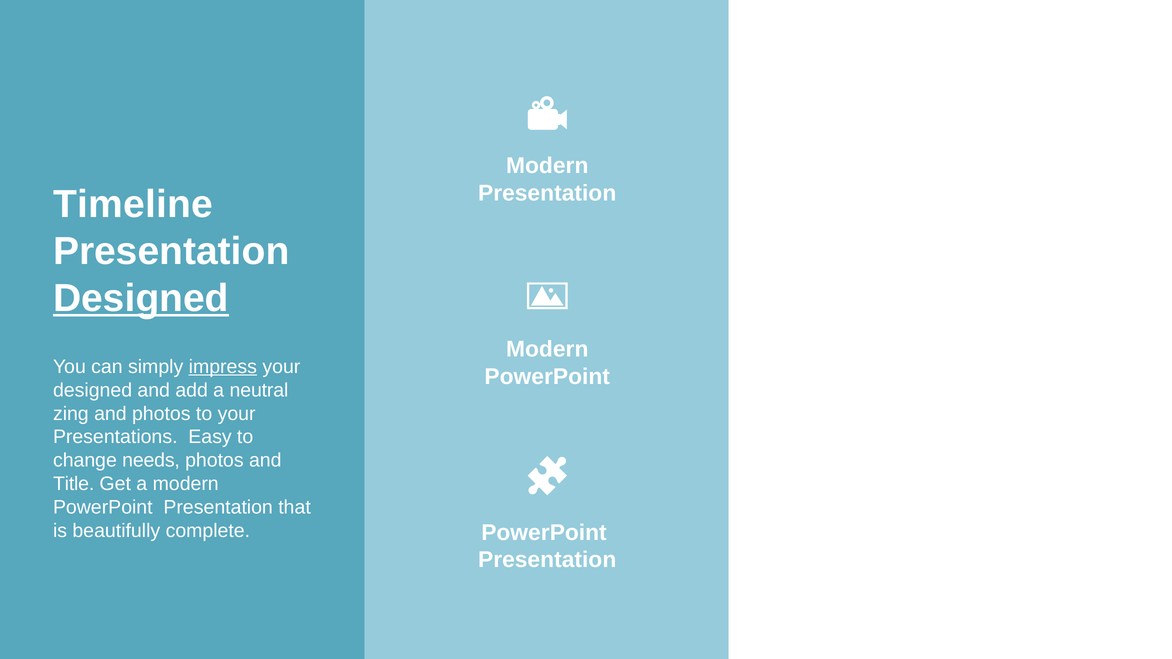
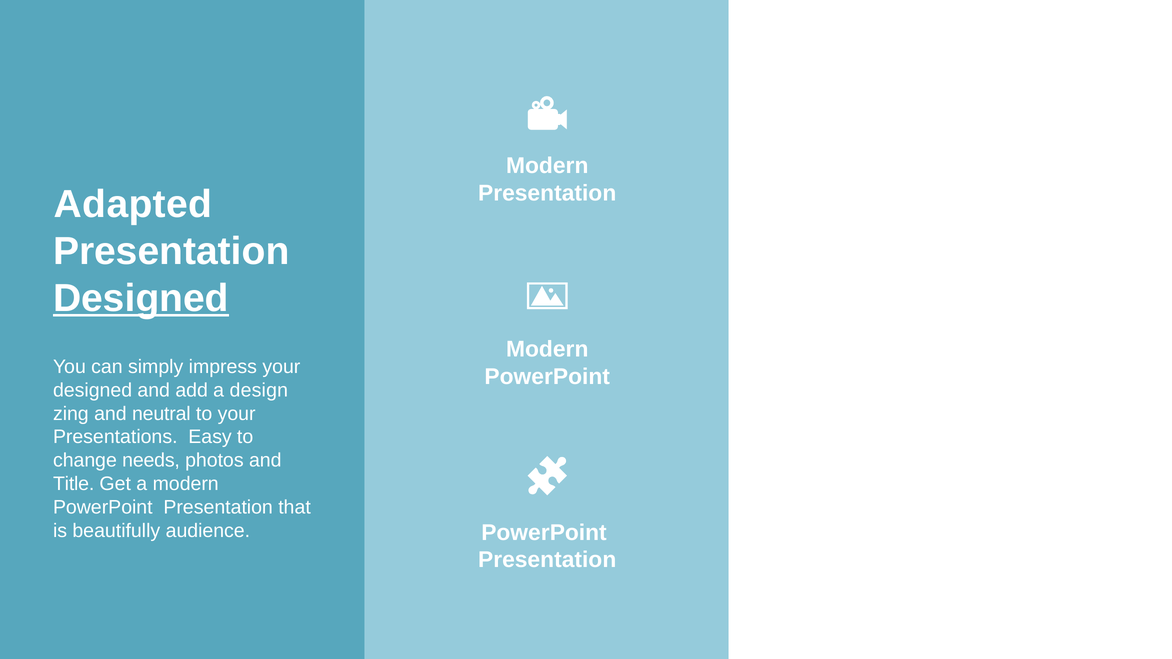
Timeline: Timeline -> Adapted
impress underline: present -> none
neutral: neutral -> design
and photos: photos -> neutral
complete: complete -> audience
